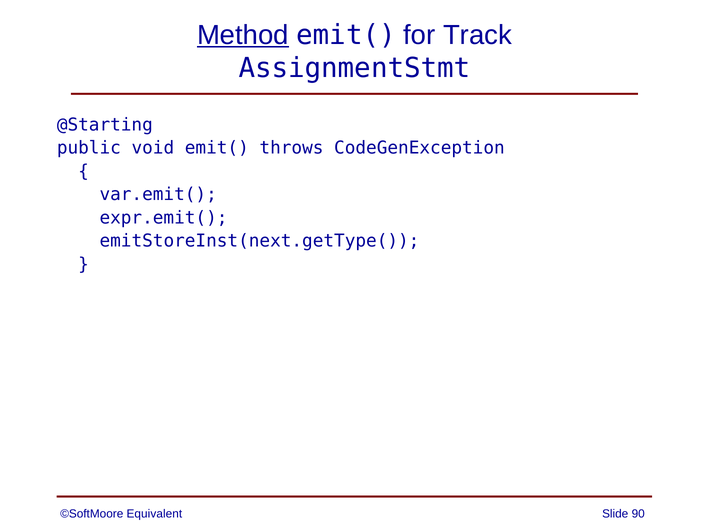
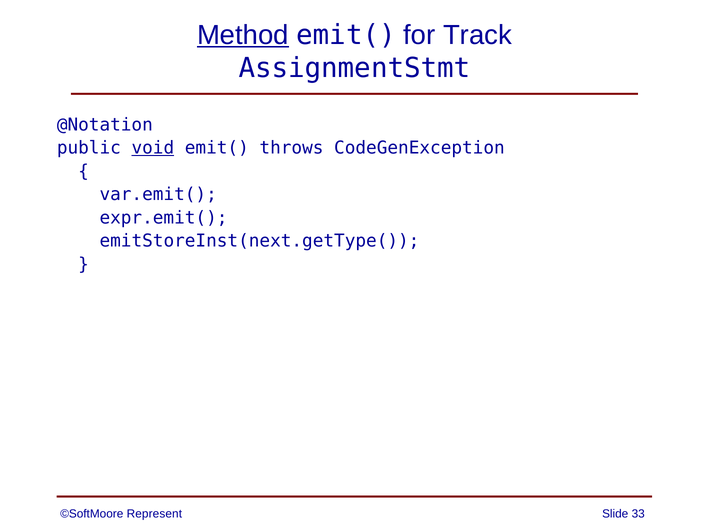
@Starting: @Starting -> @Notation
void underline: none -> present
Equivalent: Equivalent -> Represent
90: 90 -> 33
